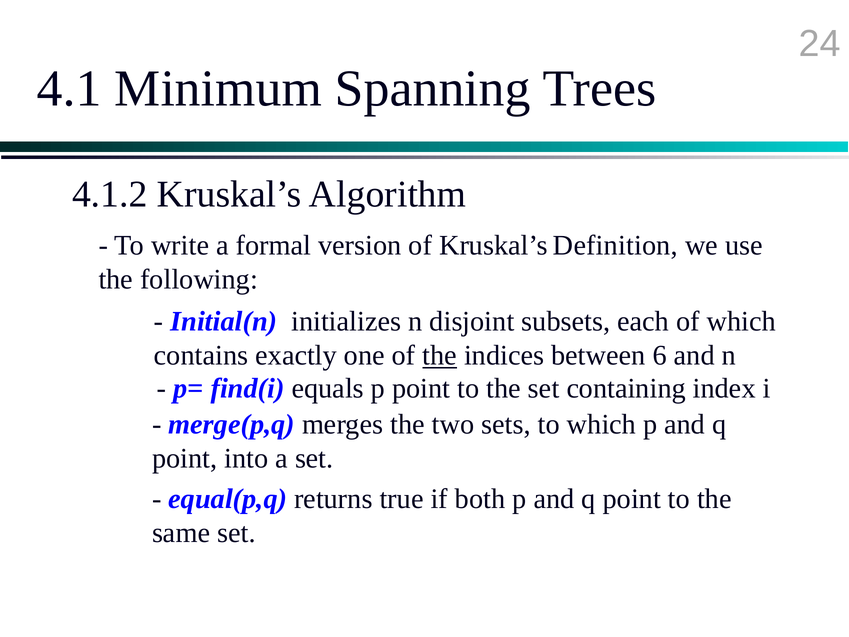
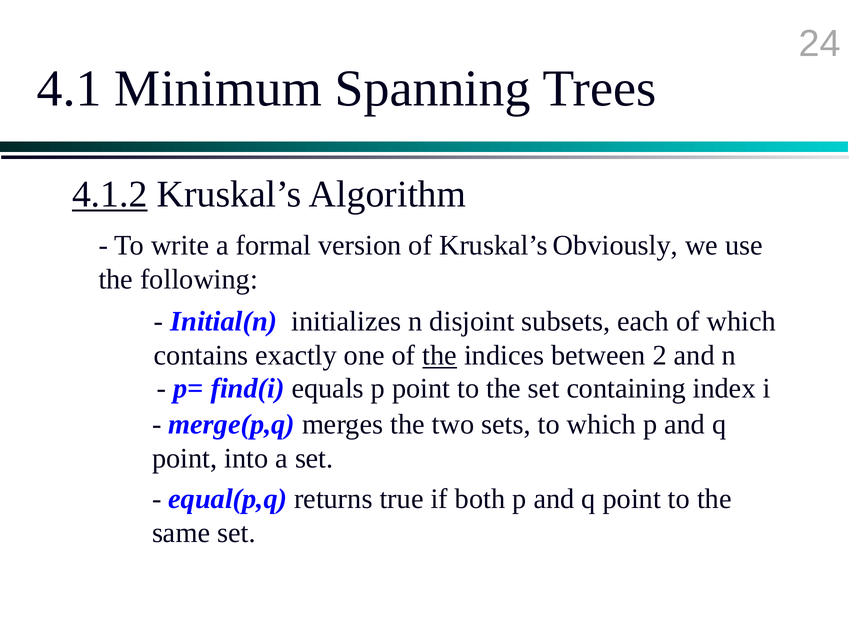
4.1.2 underline: none -> present
Definition: Definition -> Obviously
6: 6 -> 2
